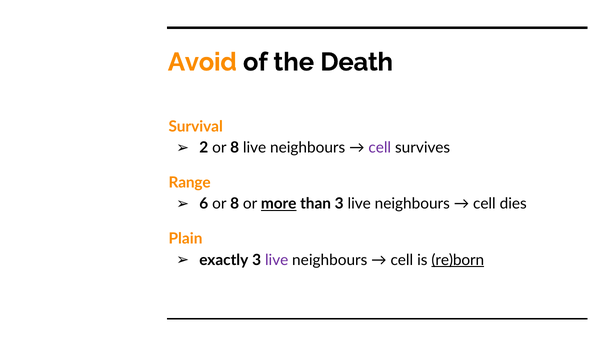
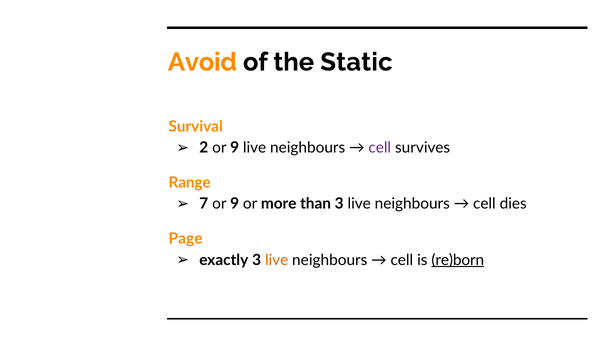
Death: Death -> Static
2 or 8: 8 -> 9
6: 6 -> 7
8 at (235, 204): 8 -> 9
more underline: present -> none
Plain: Plain -> Page
live at (277, 260) colour: purple -> orange
